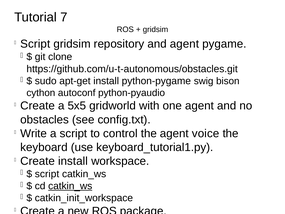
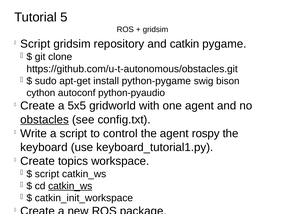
7: 7 -> 5
and agent: agent -> catkin
obstacles underline: none -> present
agent voice: voice -> rospy
Create install: install -> topics
